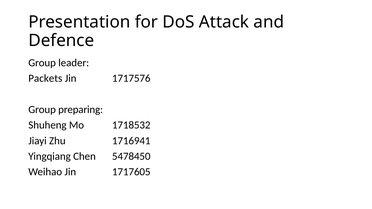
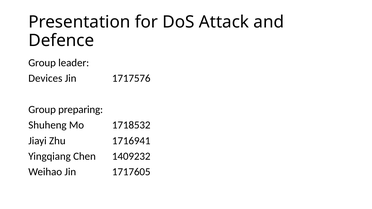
Packets: Packets -> Devices
5478450: 5478450 -> 1409232
